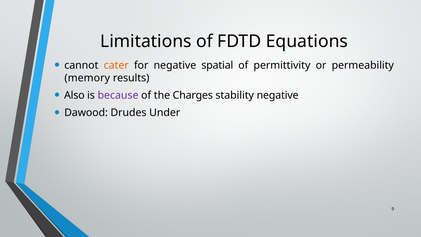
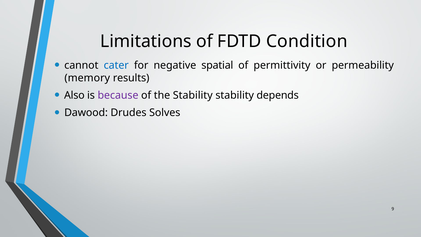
Equations: Equations -> Condition
cater colour: orange -> blue
the Charges: Charges -> Stability
stability negative: negative -> depends
Under: Under -> Solves
